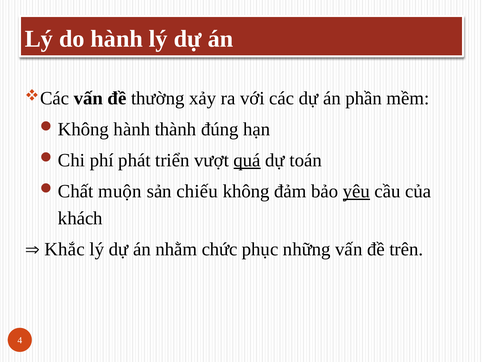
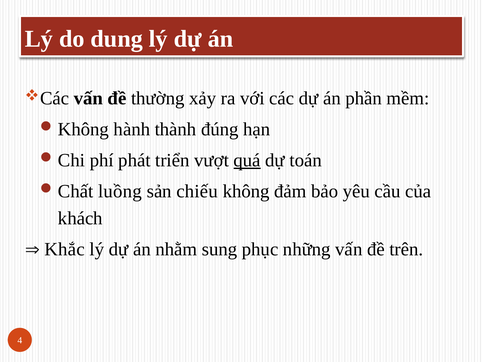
do hành: hành -> dung
muộn: muộn -> luồng
yêu underline: present -> none
chức: chức -> sung
